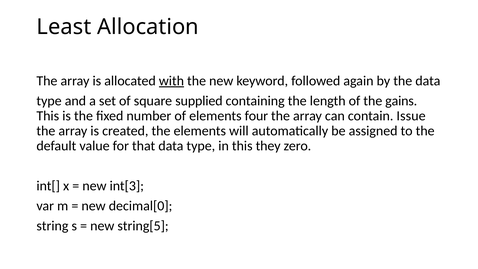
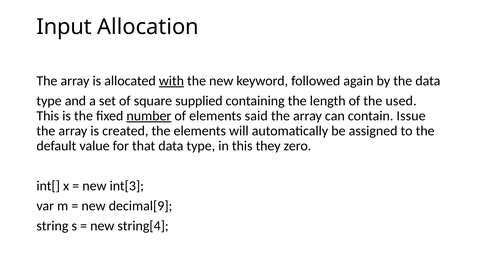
Least: Least -> Input
gains: gains -> used
number underline: none -> present
four: four -> said
decimal[0: decimal[0 -> decimal[9
string[5: string[5 -> string[4
